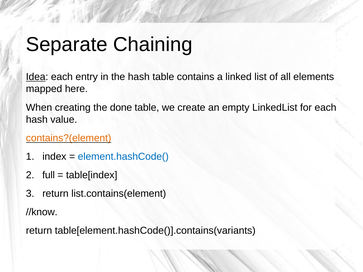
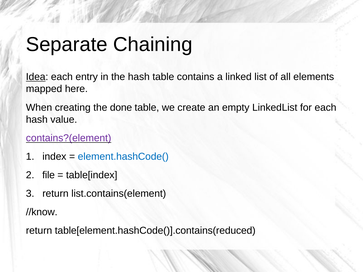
contains?(element colour: orange -> purple
full: full -> file
table[element.hashCode()].contains(variants: table[element.hashCode()].contains(variants -> table[element.hashCode()].contains(reduced
